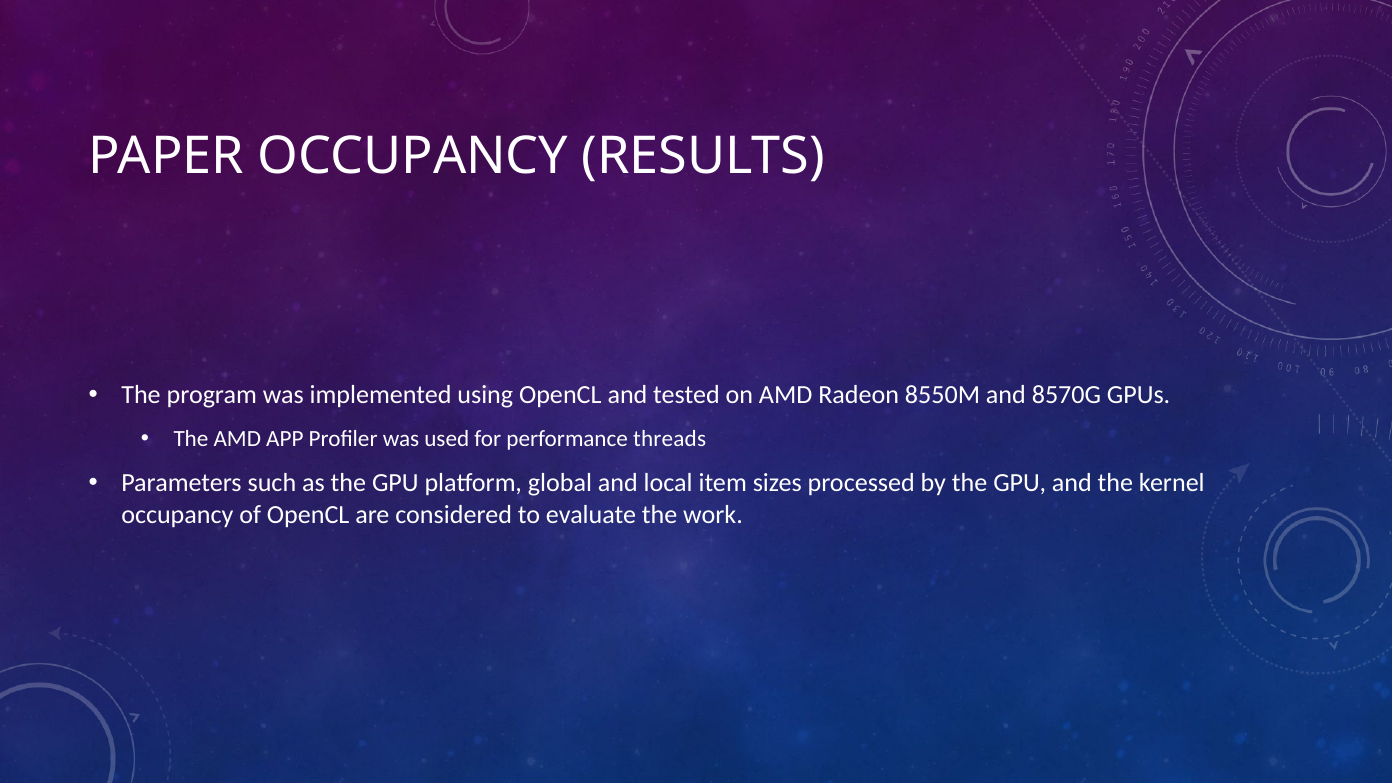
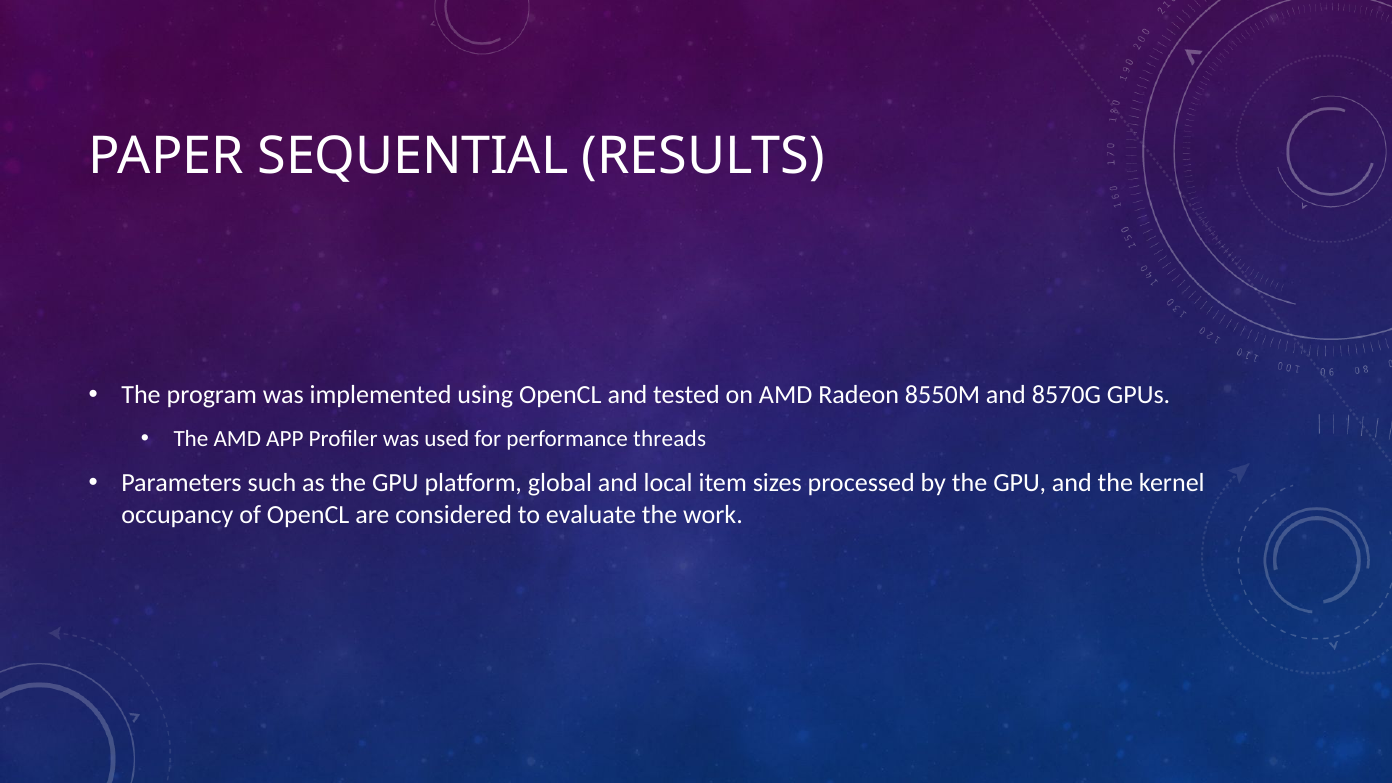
PAPER OCCUPANCY: OCCUPANCY -> SEQUENTIAL
